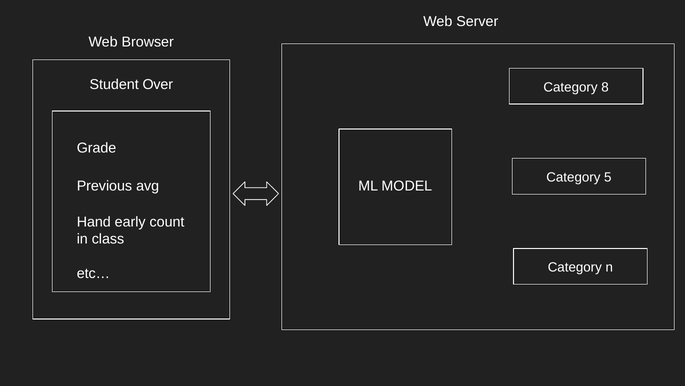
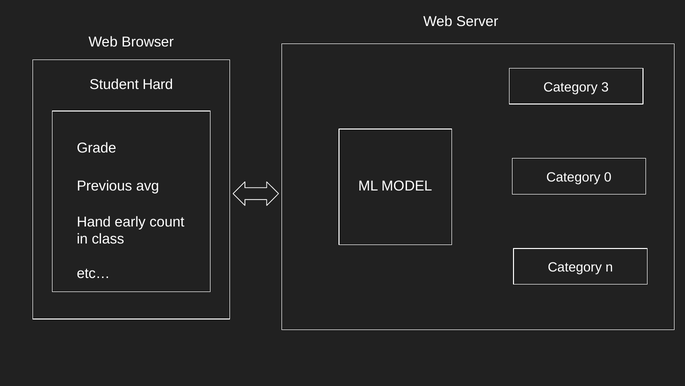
Over: Over -> Hard
8: 8 -> 3
5: 5 -> 0
